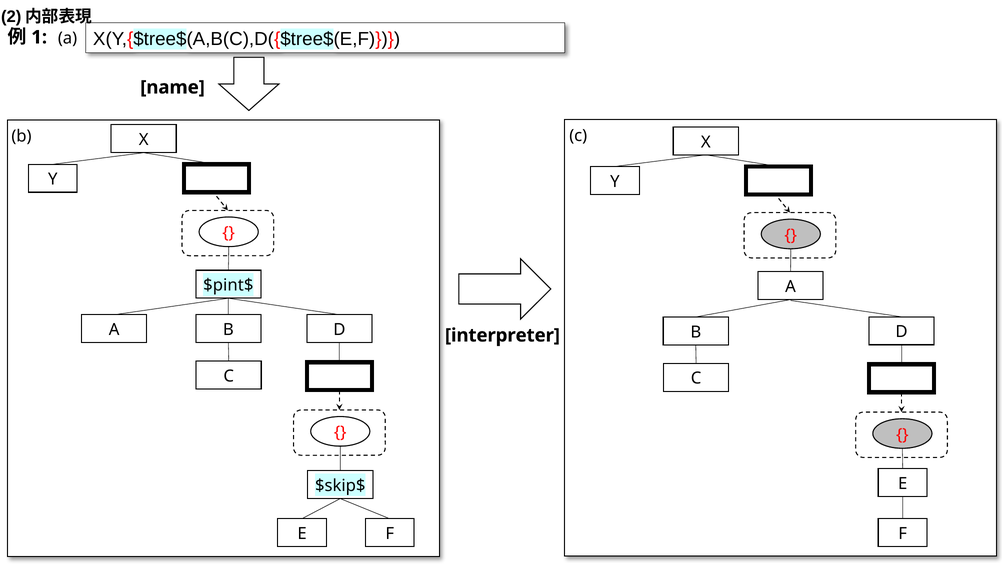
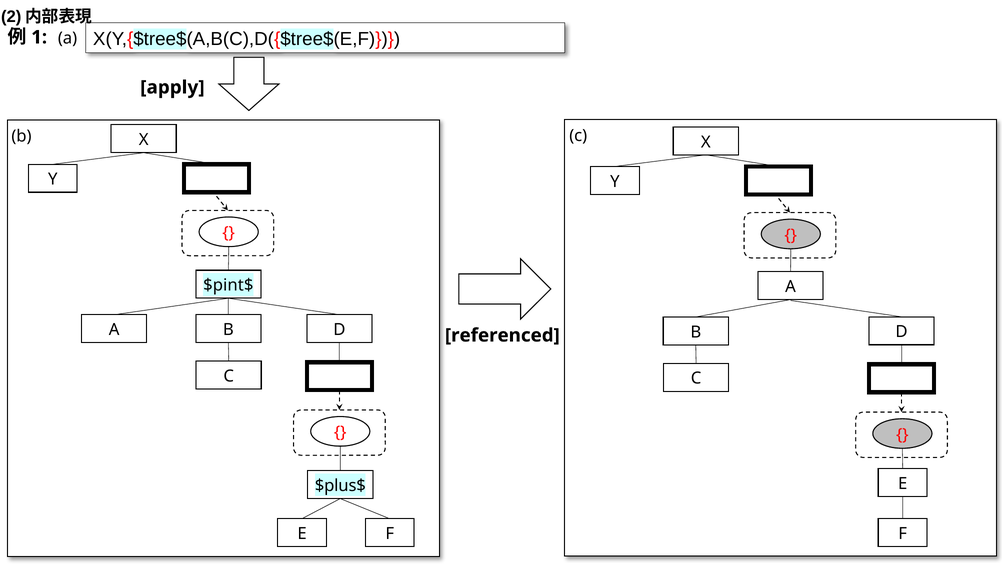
name: name -> apply
interpreter: interpreter -> referenced
$skip$: $skip$ -> $plus$
